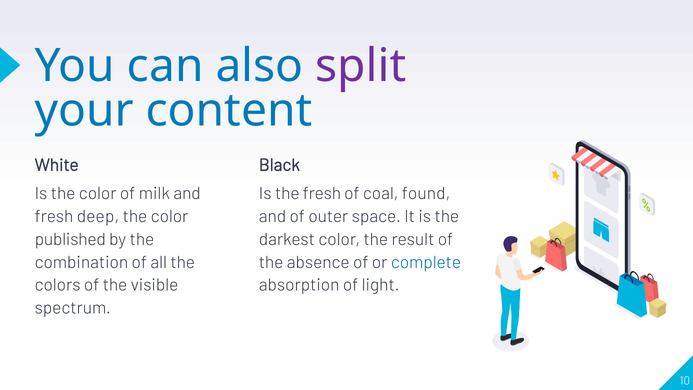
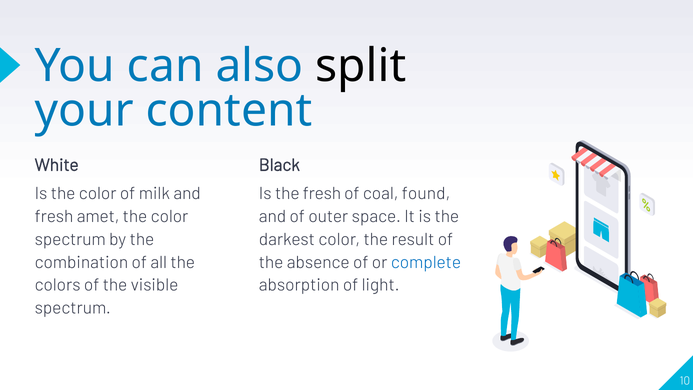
split colour: purple -> black
deep: deep -> amet
published at (70, 239): published -> spectrum
